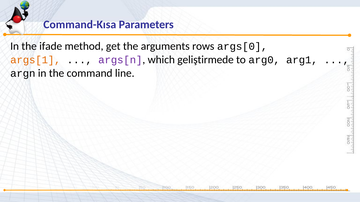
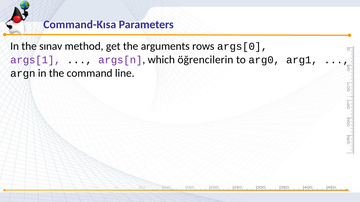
ifade: ifade -> sınav
args[1 colour: orange -> purple
geliştirmede: geliştirmede -> öğrencilerin
